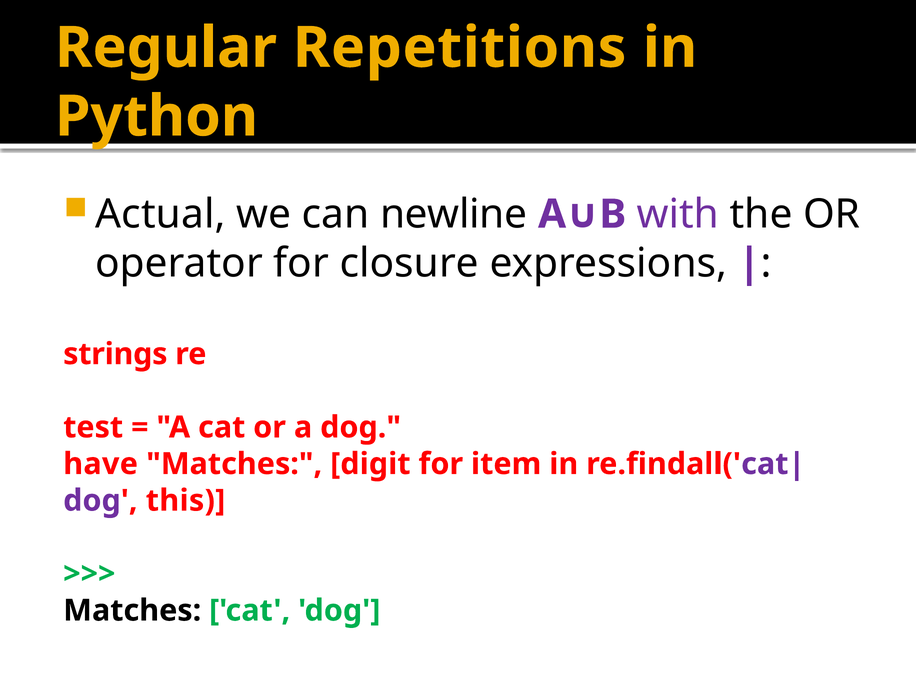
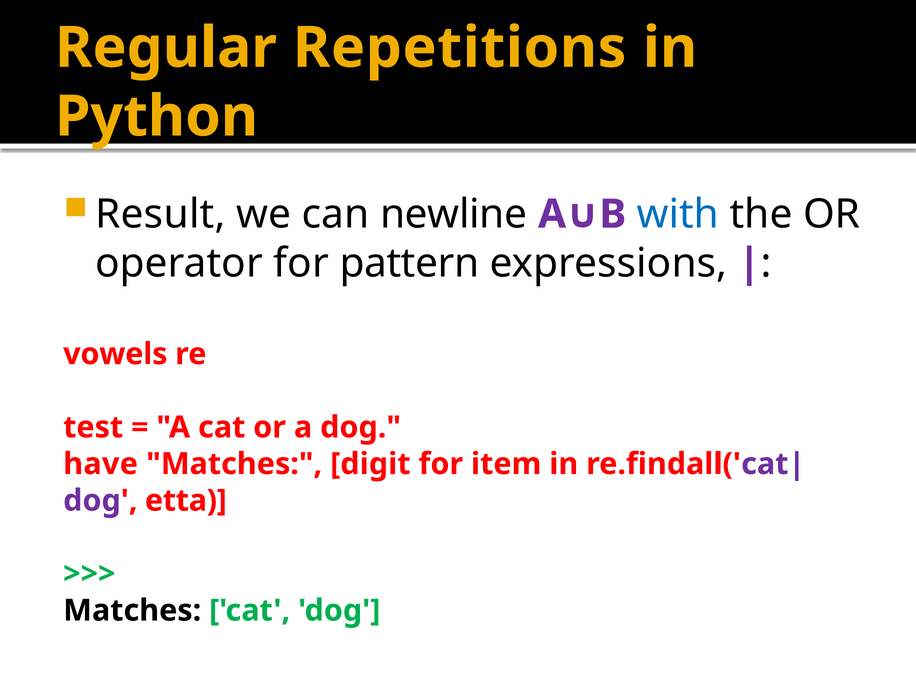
Actual: Actual -> Result
with colour: purple -> blue
closure: closure -> pattern
strings: strings -> vowels
this: this -> etta
